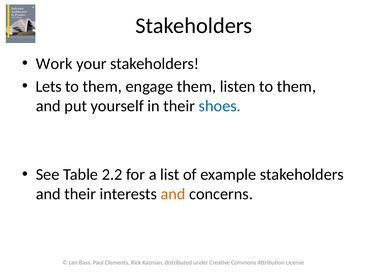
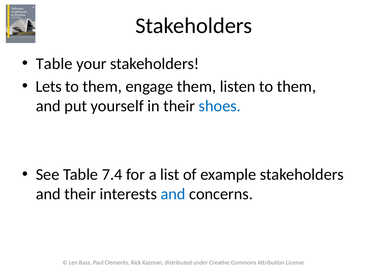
Work at (54, 64): Work -> Table
2.2: 2.2 -> 7.4
and at (173, 194) colour: orange -> blue
